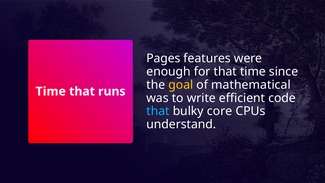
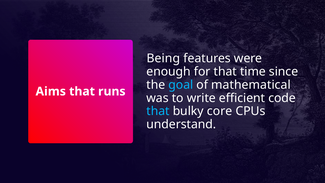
Pages: Pages -> Being
goal colour: yellow -> light blue
Time at (51, 91): Time -> Aims
